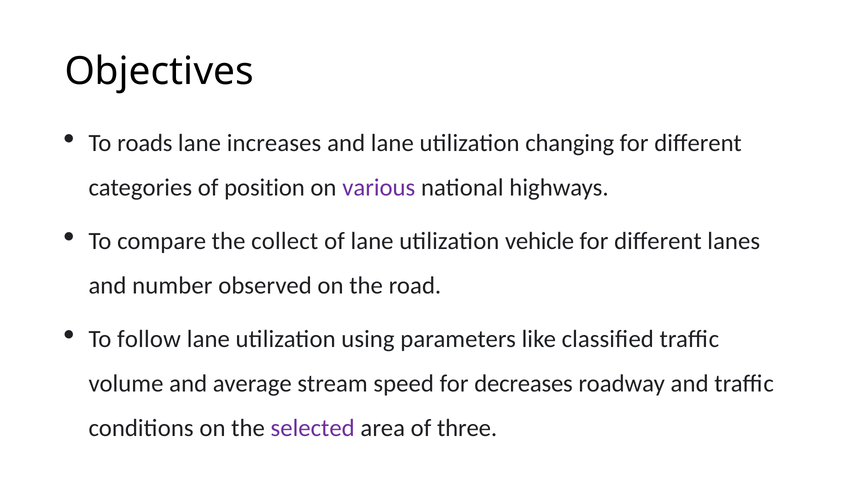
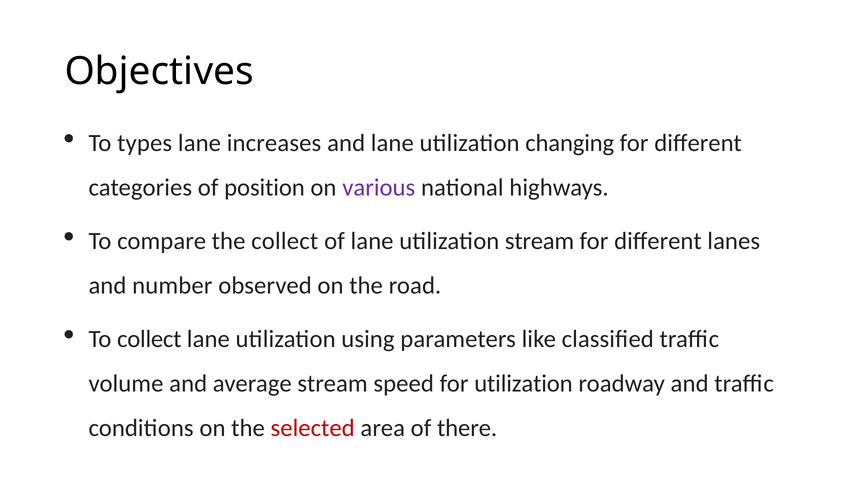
roads: roads -> types
utilization vehicle: vehicle -> stream
To follow: follow -> collect
for decreases: decreases -> utilization
selected colour: purple -> red
three: three -> there
